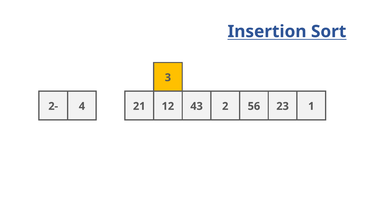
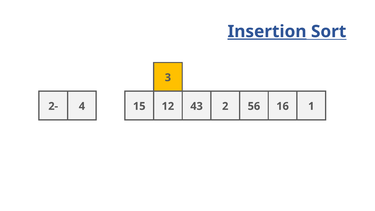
Insertion underline: none -> present
21: 21 -> 15
23: 23 -> 16
